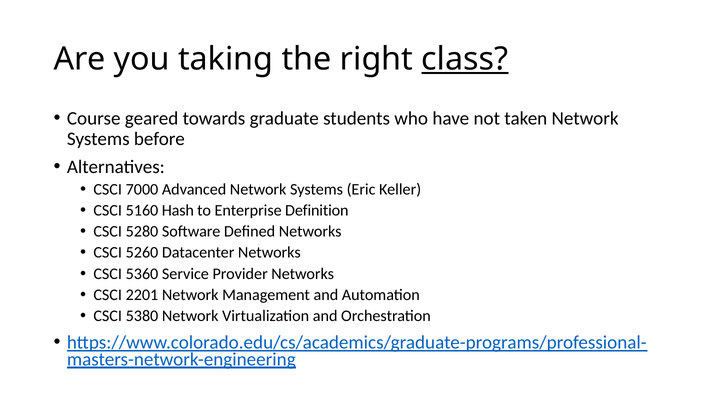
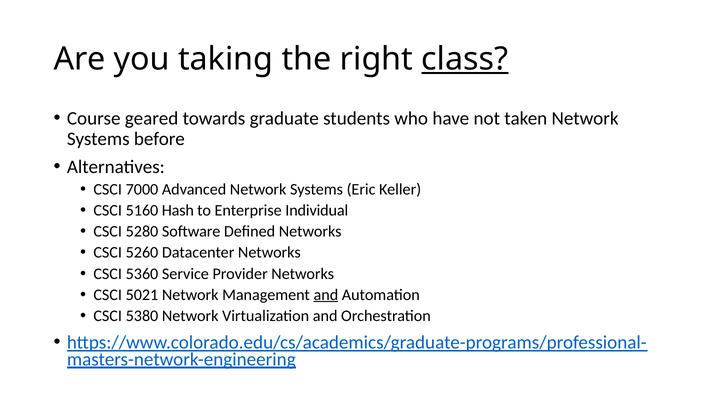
Definition: Definition -> Individual
2201: 2201 -> 5021
and at (326, 295) underline: none -> present
